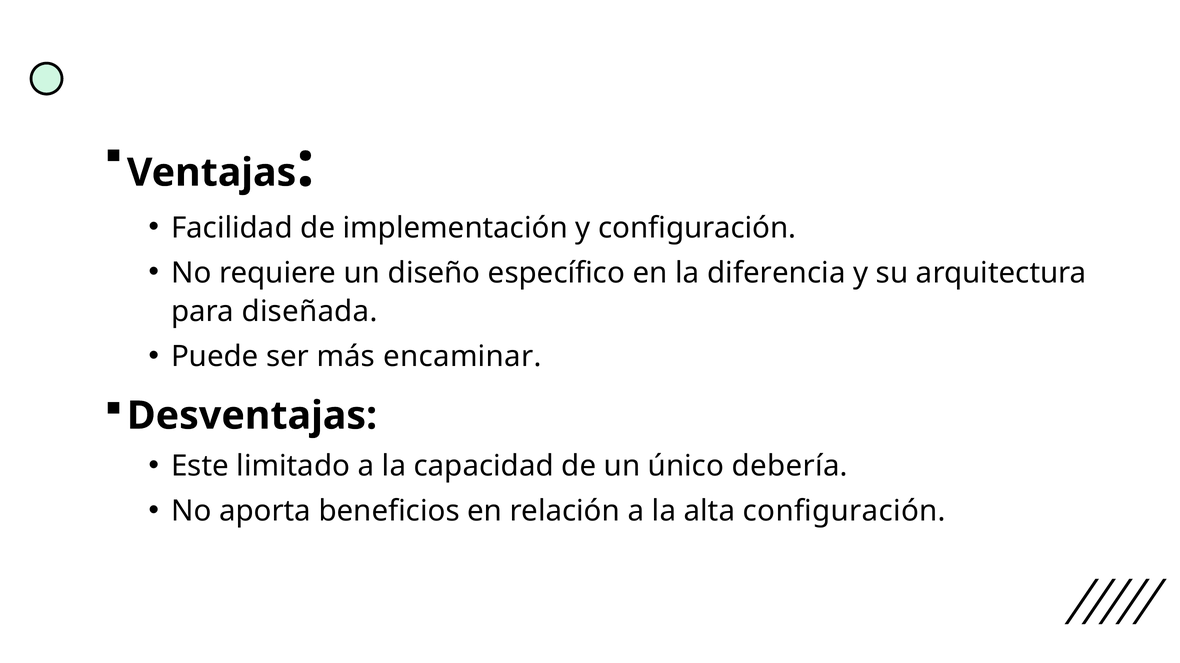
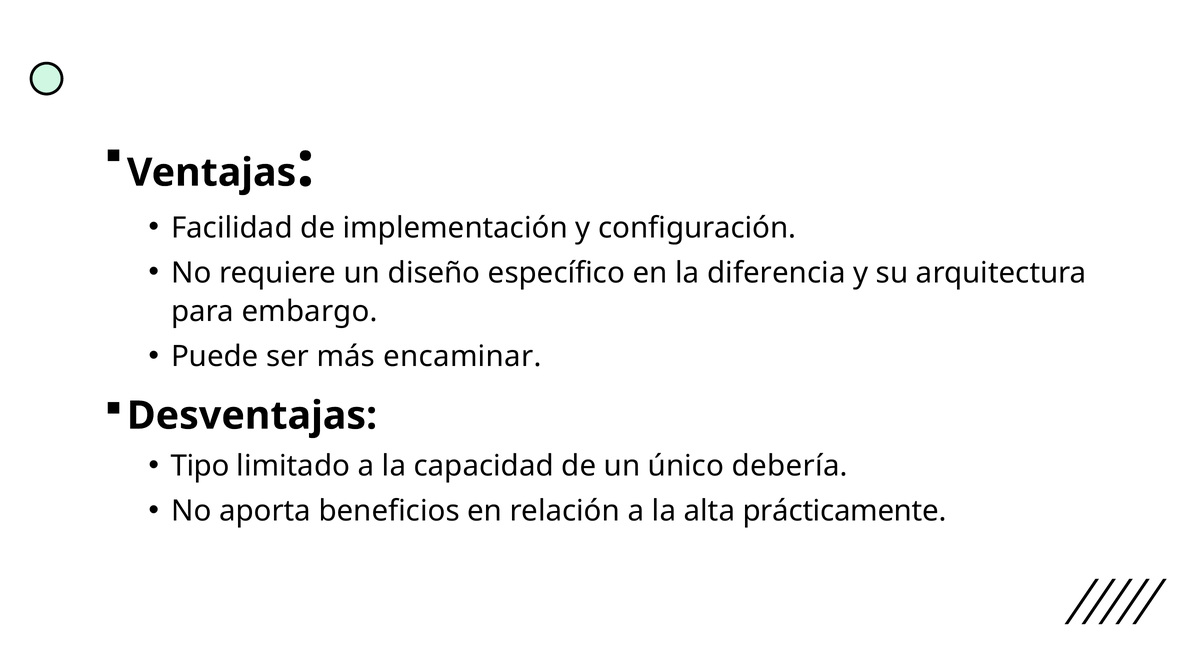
diseñada: diseñada -> embargo
Este: Este -> Tipo
alta configuración: configuración -> prácticamente
